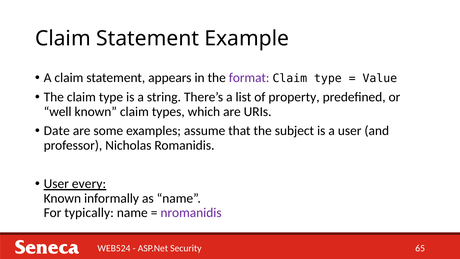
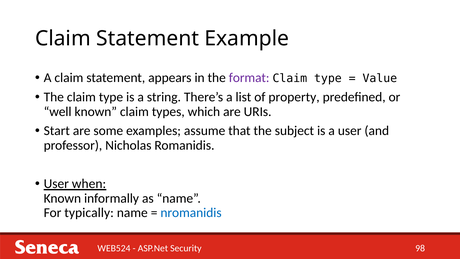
Date: Date -> Start
every: every -> when
nromanidis colour: purple -> blue
65: 65 -> 98
